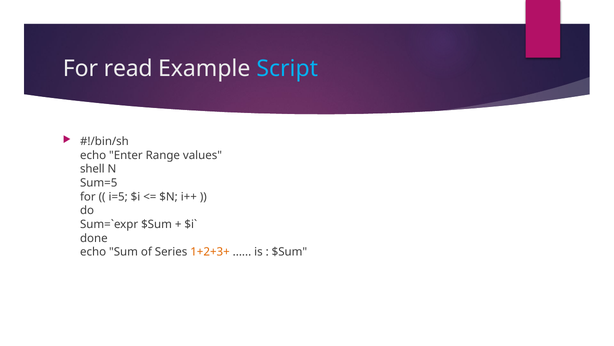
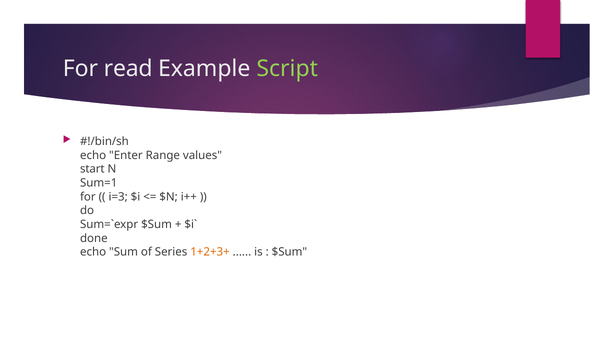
Script colour: light blue -> light green
shell: shell -> start
Sum=5: Sum=5 -> Sum=1
i=5: i=5 -> i=3
